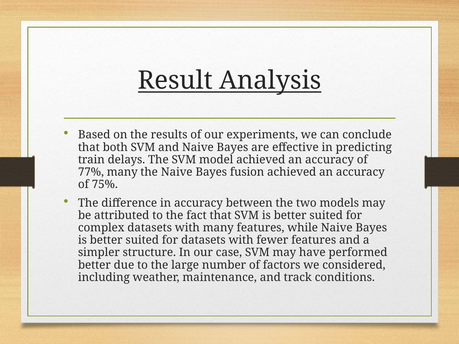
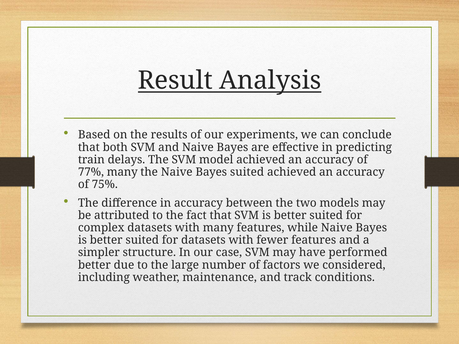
Bayes fusion: fusion -> suited
